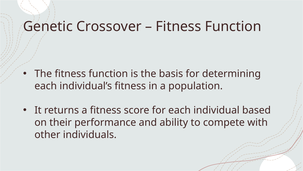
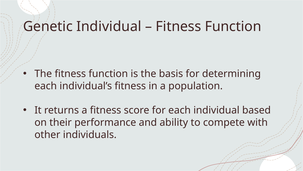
Genetic Crossover: Crossover -> Individual
